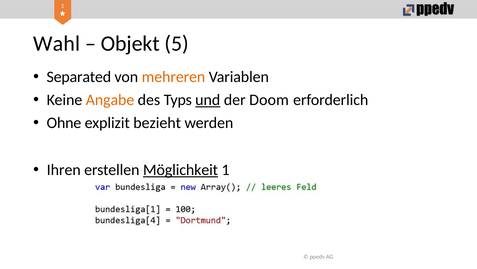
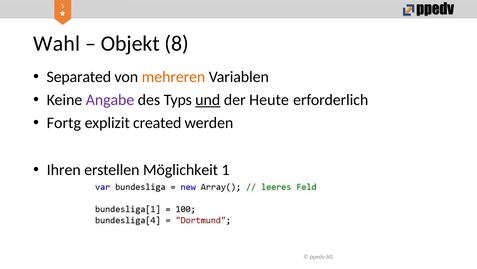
5: 5 -> 8
Angabe colour: orange -> purple
Doom: Doom -> Heute
Ohne: Ohne -> Fortg
bezieht: bezieht -> created
Möglichkeit underline: present -> none
